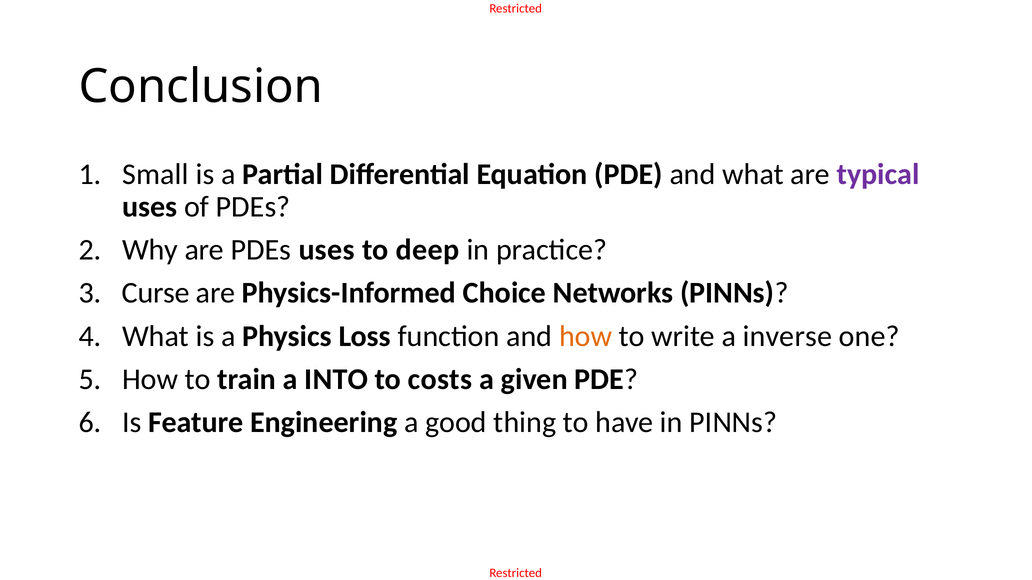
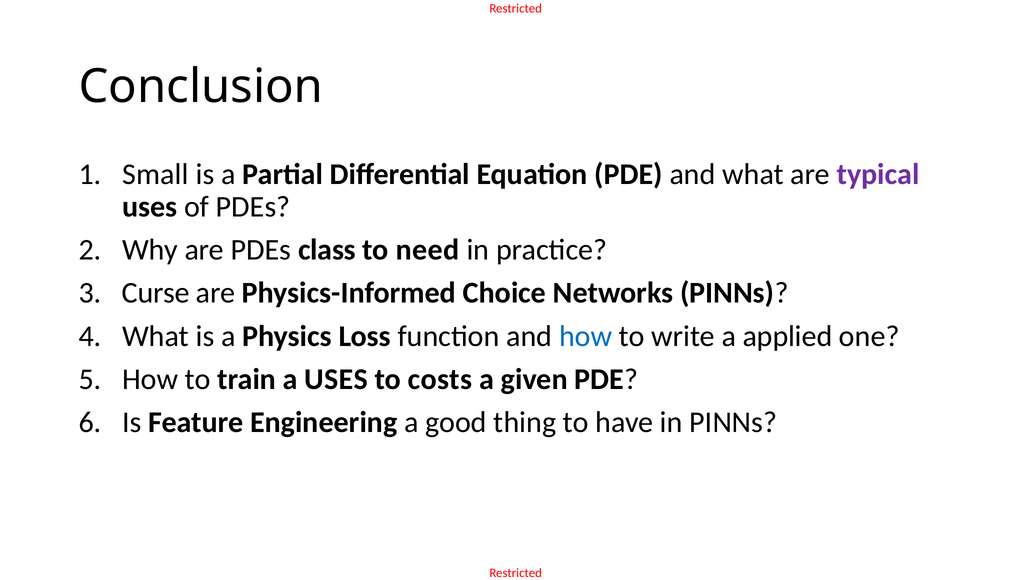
PDEs uses: uses -> class
deep: deep -> need
how at (586, 337) colour: orange -> blue
inverse: inverse -> applied
a INTO: INTO -> USES
